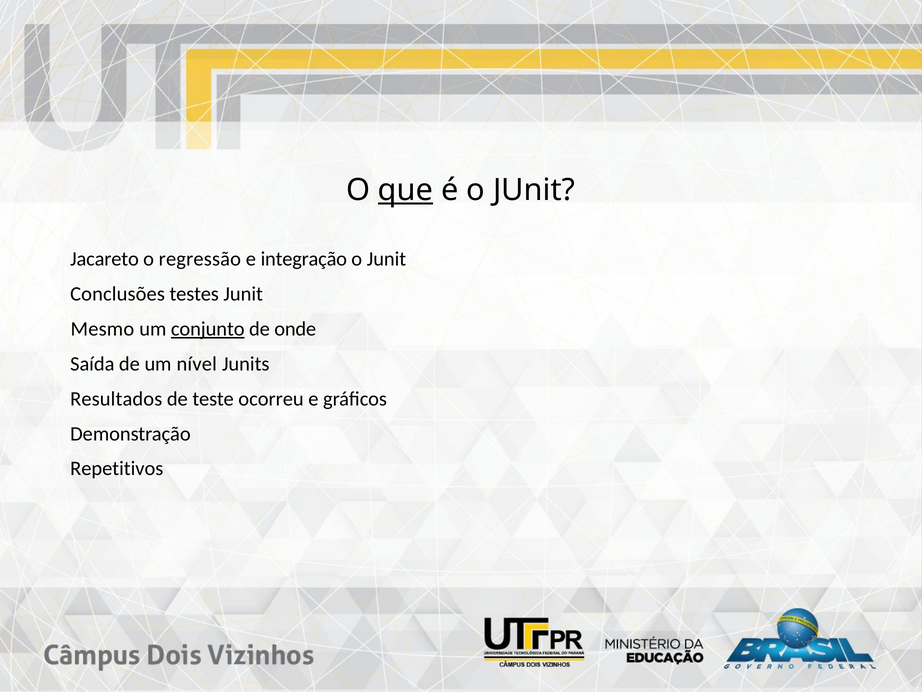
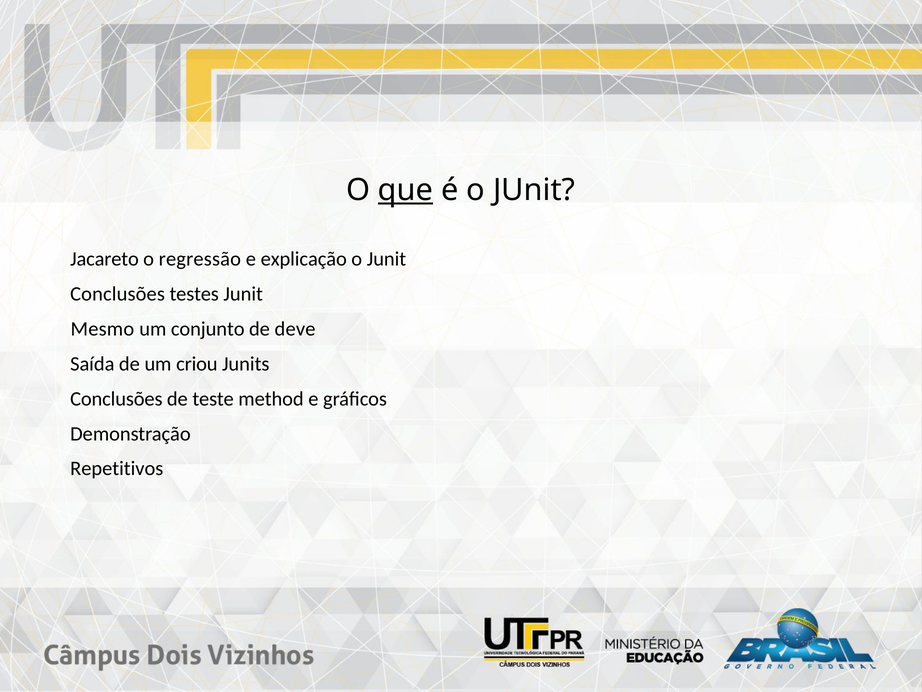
integração: integração -> explicação
conjunto underline: present -> none
onde: onde -> deve
nível: nível -> criou
Resultados at (116, 399): Resultados -> Conclusões
ocorreu: ocorreu -> method
